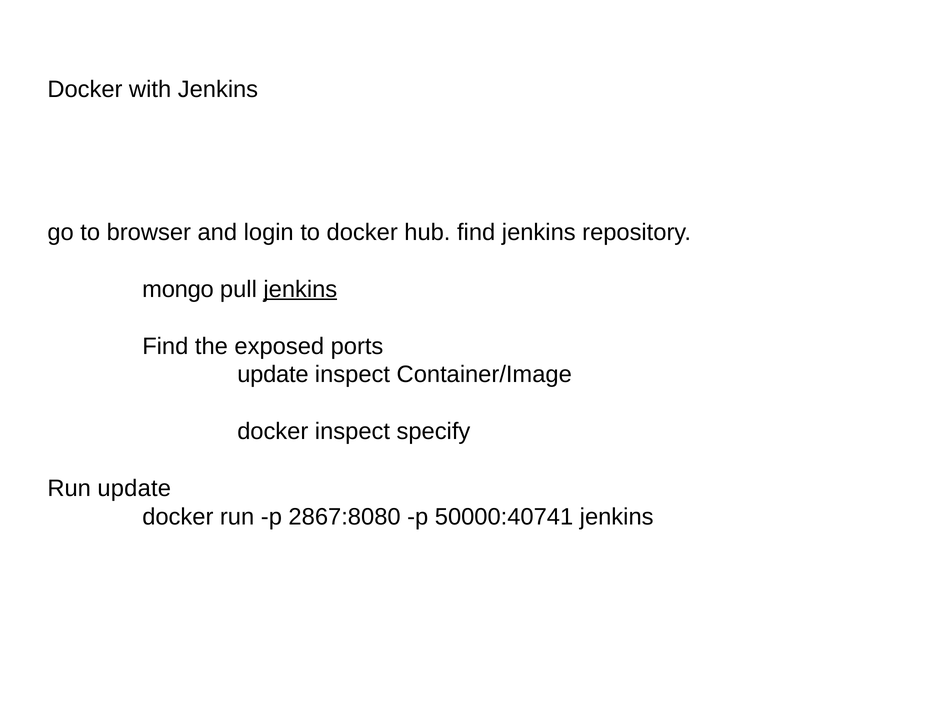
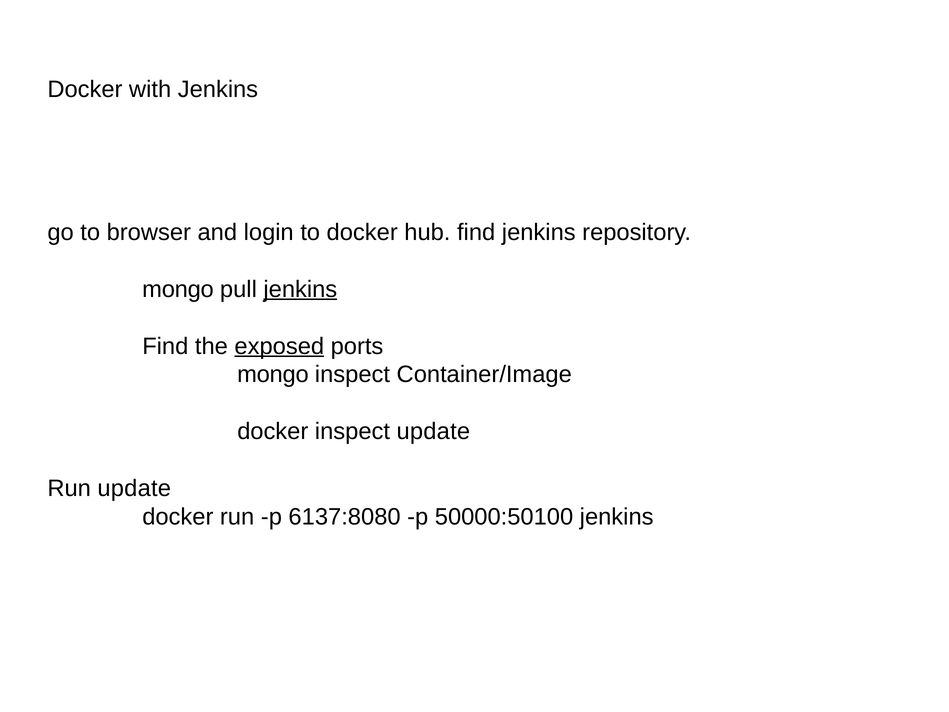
exposed underline: none -> present
update at (273, 375): update -> mongo
inspect specify: specify -> update
2867:8080: 2867:8080 -> 6137:8080
50000:40741: 50000:40741 -> 50000:50100
